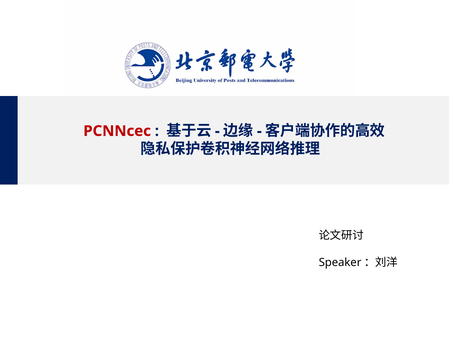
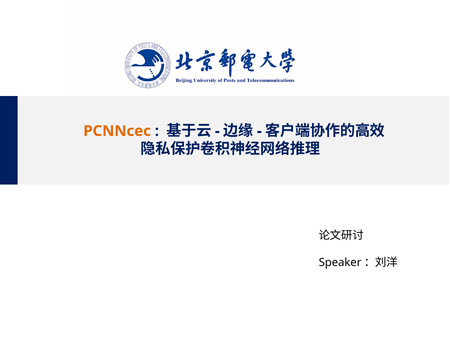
PCNNcec colour: red -> orange
